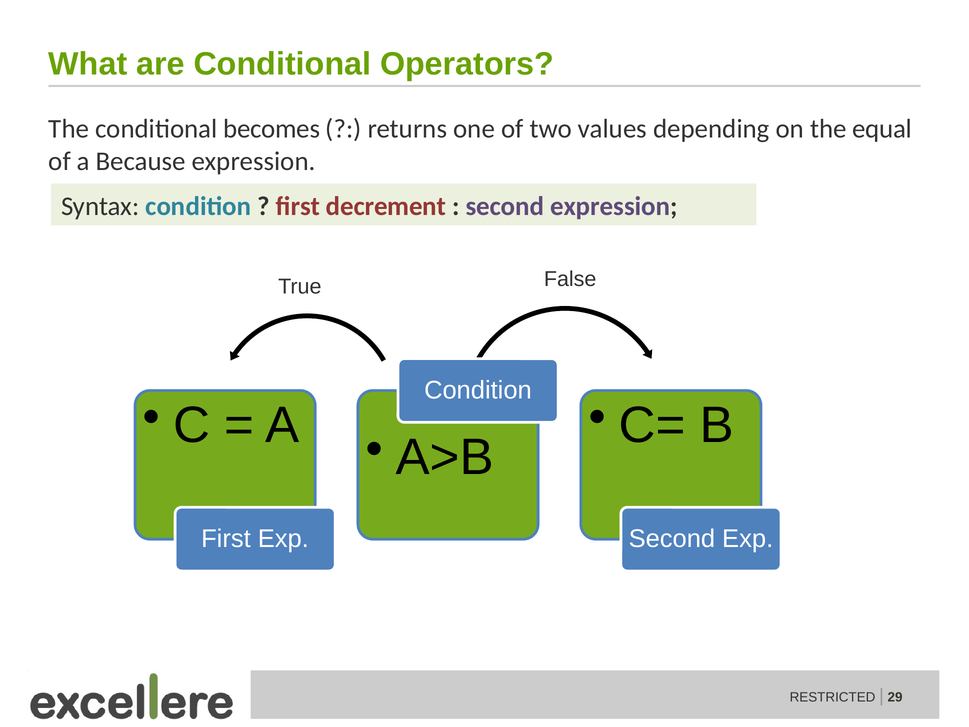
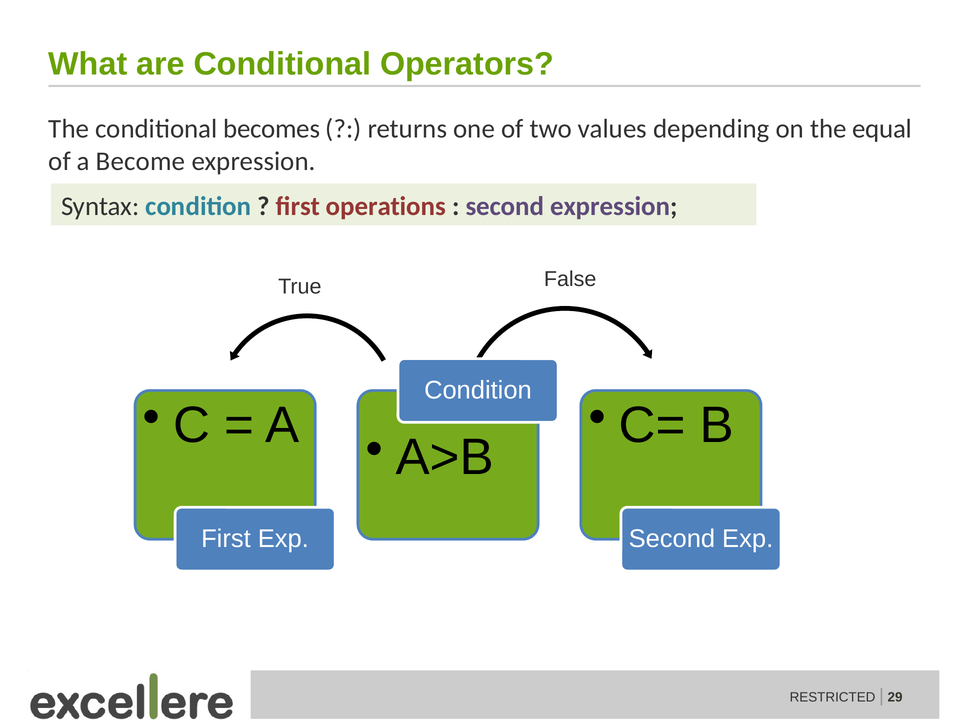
Because: Because -> Become
decrement: decrement -> operations
